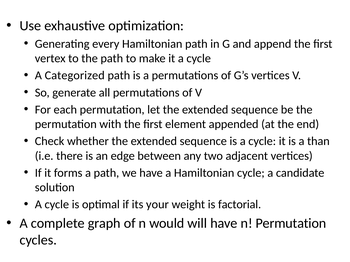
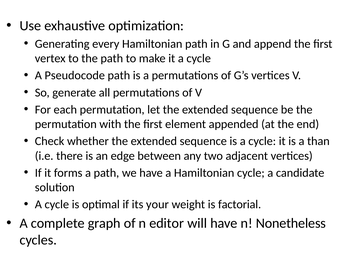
Categorized: Categorized -> Pseudocode
would: would -> editor
n Permutation: Permutation -> Nonetheless
